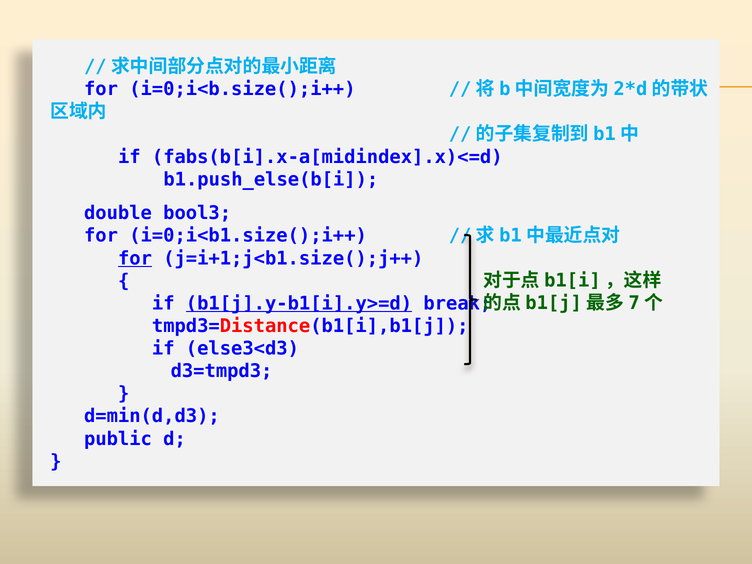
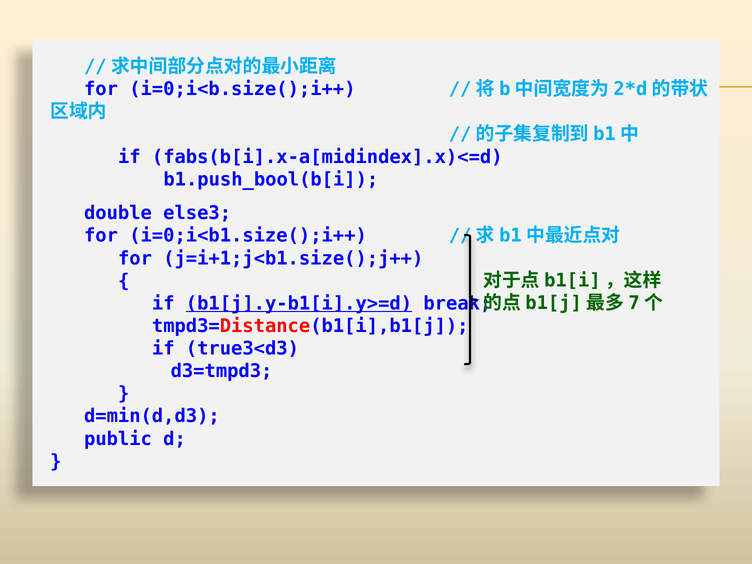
b1.push_else(b[i: b1.push_else(b[i -> b1.push_bool(b[i
bool3: bool3 -> else3
for at (135, 258) underline: present -> none
else3<d3: else3<d3 -> true3<d3
